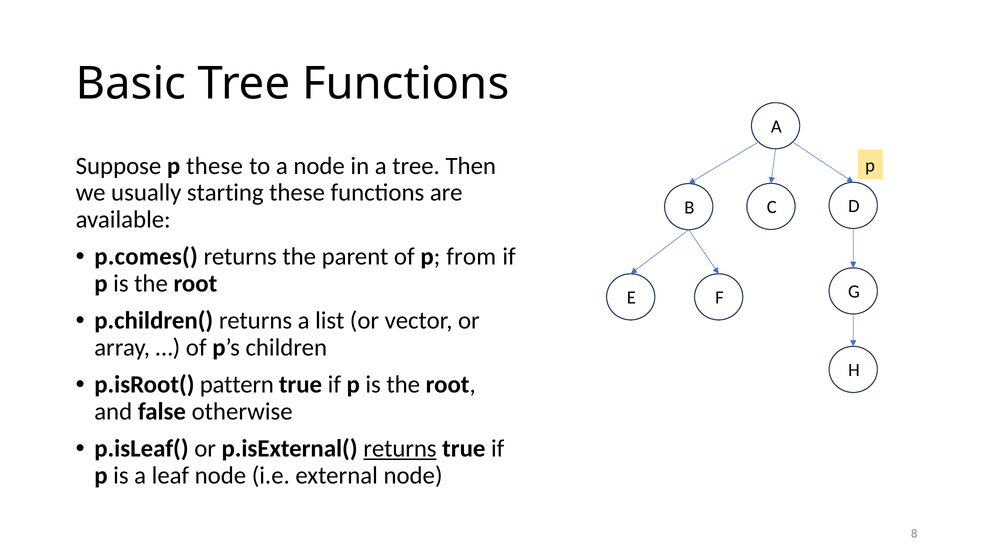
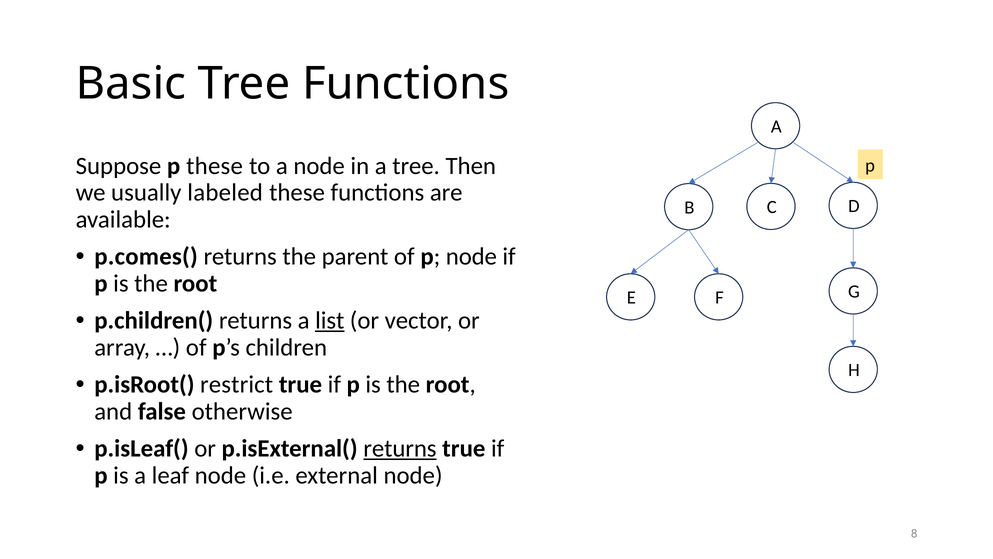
starting: starting -> labeled
p from: from -> node
list underline: none -> present
pattern: pattern -> restrict
